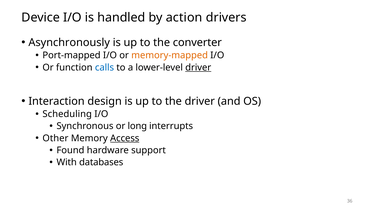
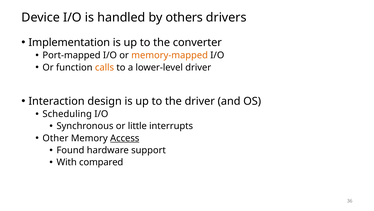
action: action -> others
Asynchronously: Asynchronously -> Implementation
calls colour: blue -> orange
driver at (198, 67) underline: present -> none
long: long -> little
databases: databases -> compared
